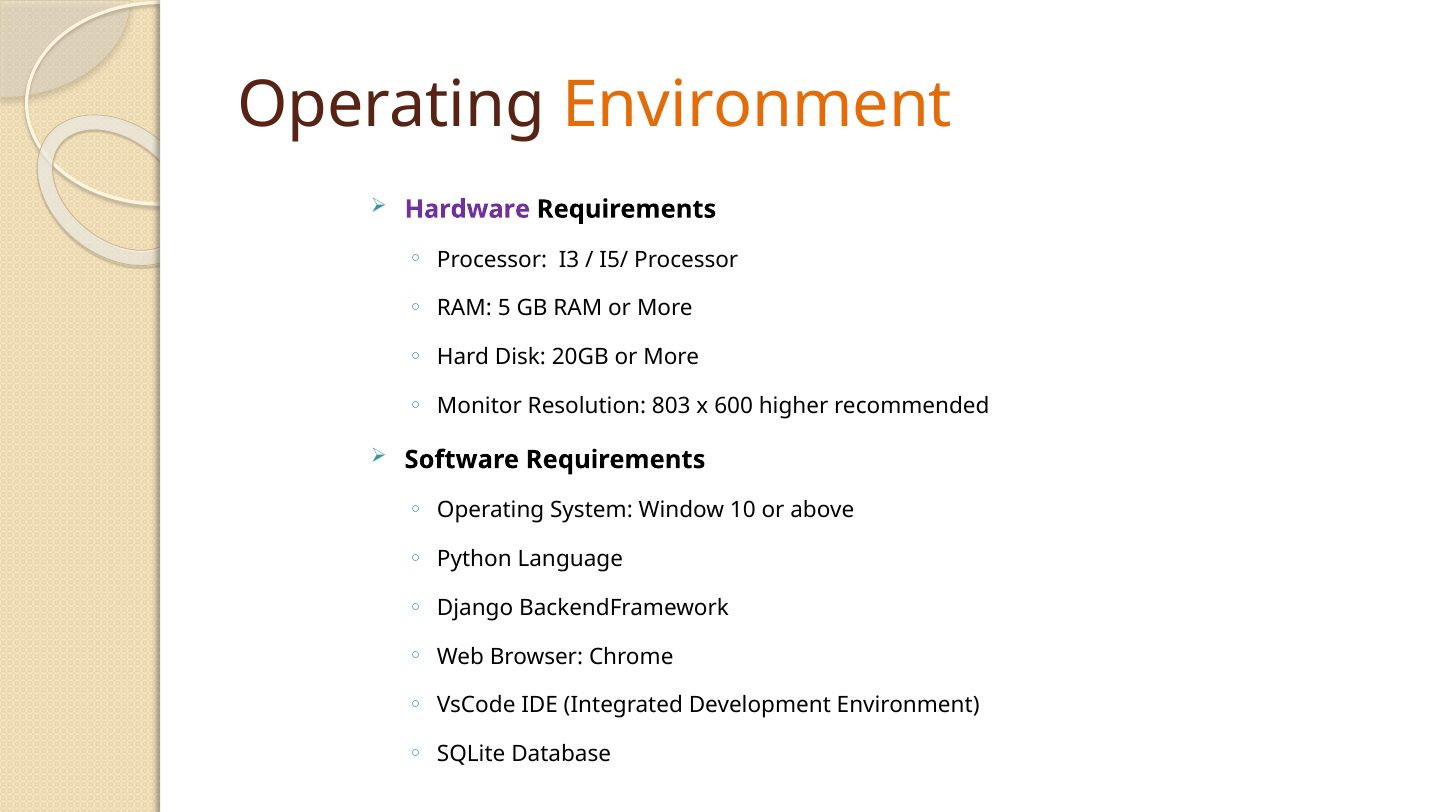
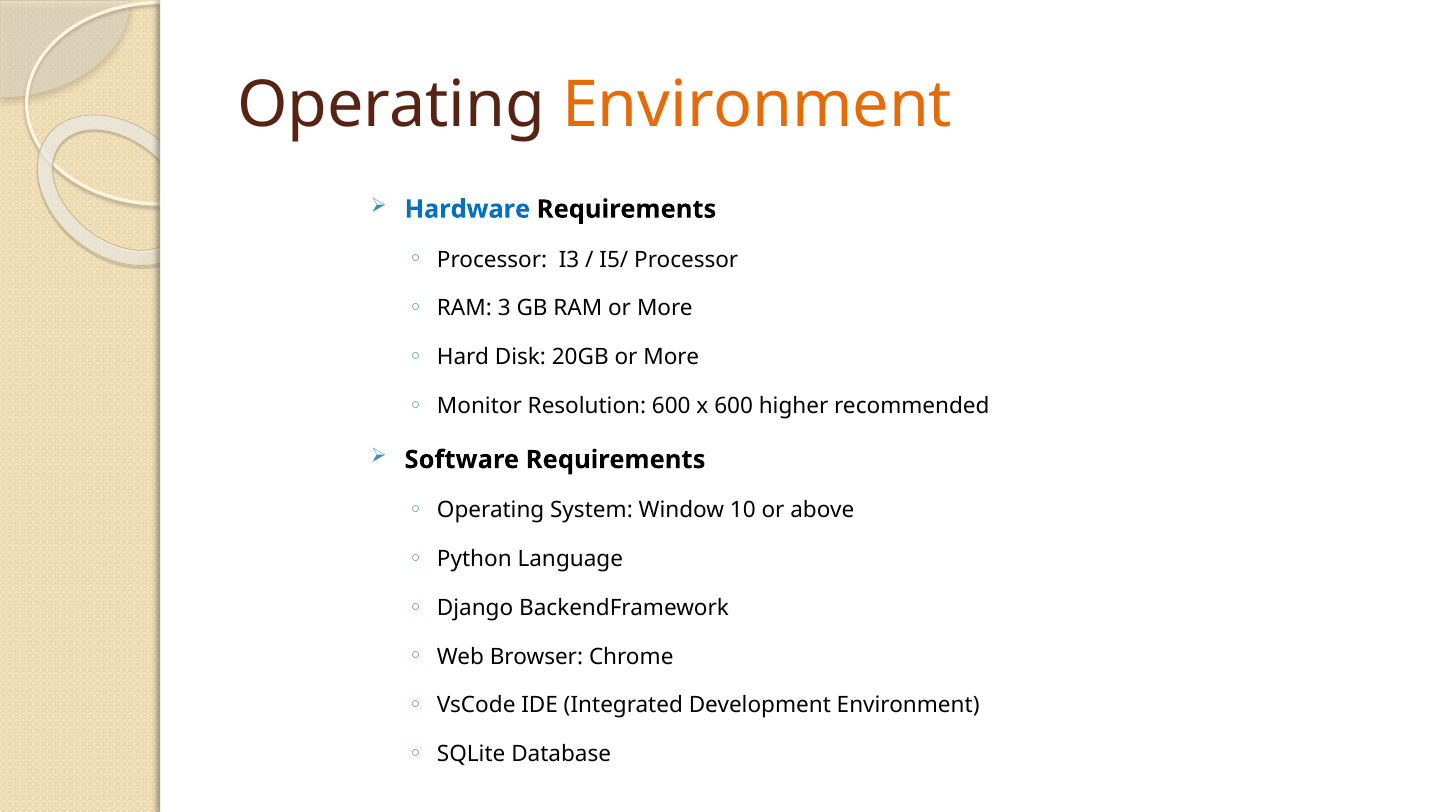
Hardware colour: purple -> blue
5: 5 -> 3
Resolution 803: 803 -> 600
